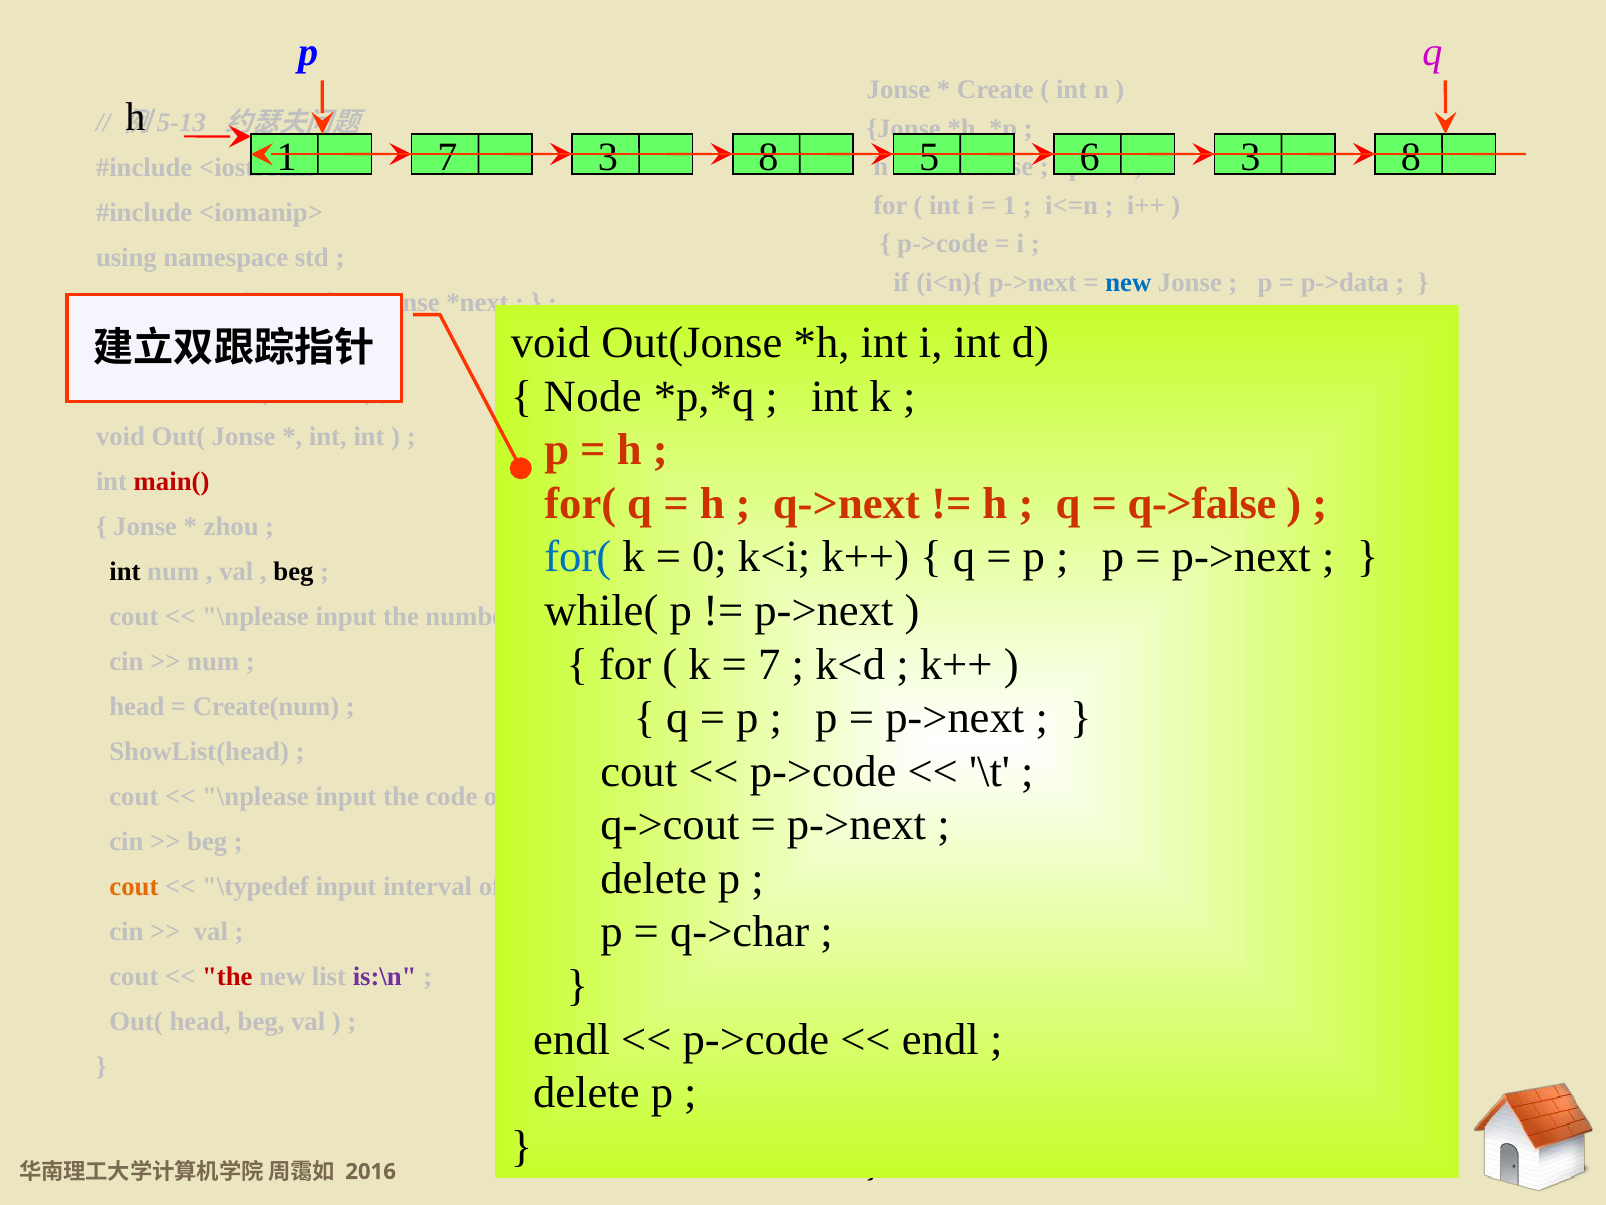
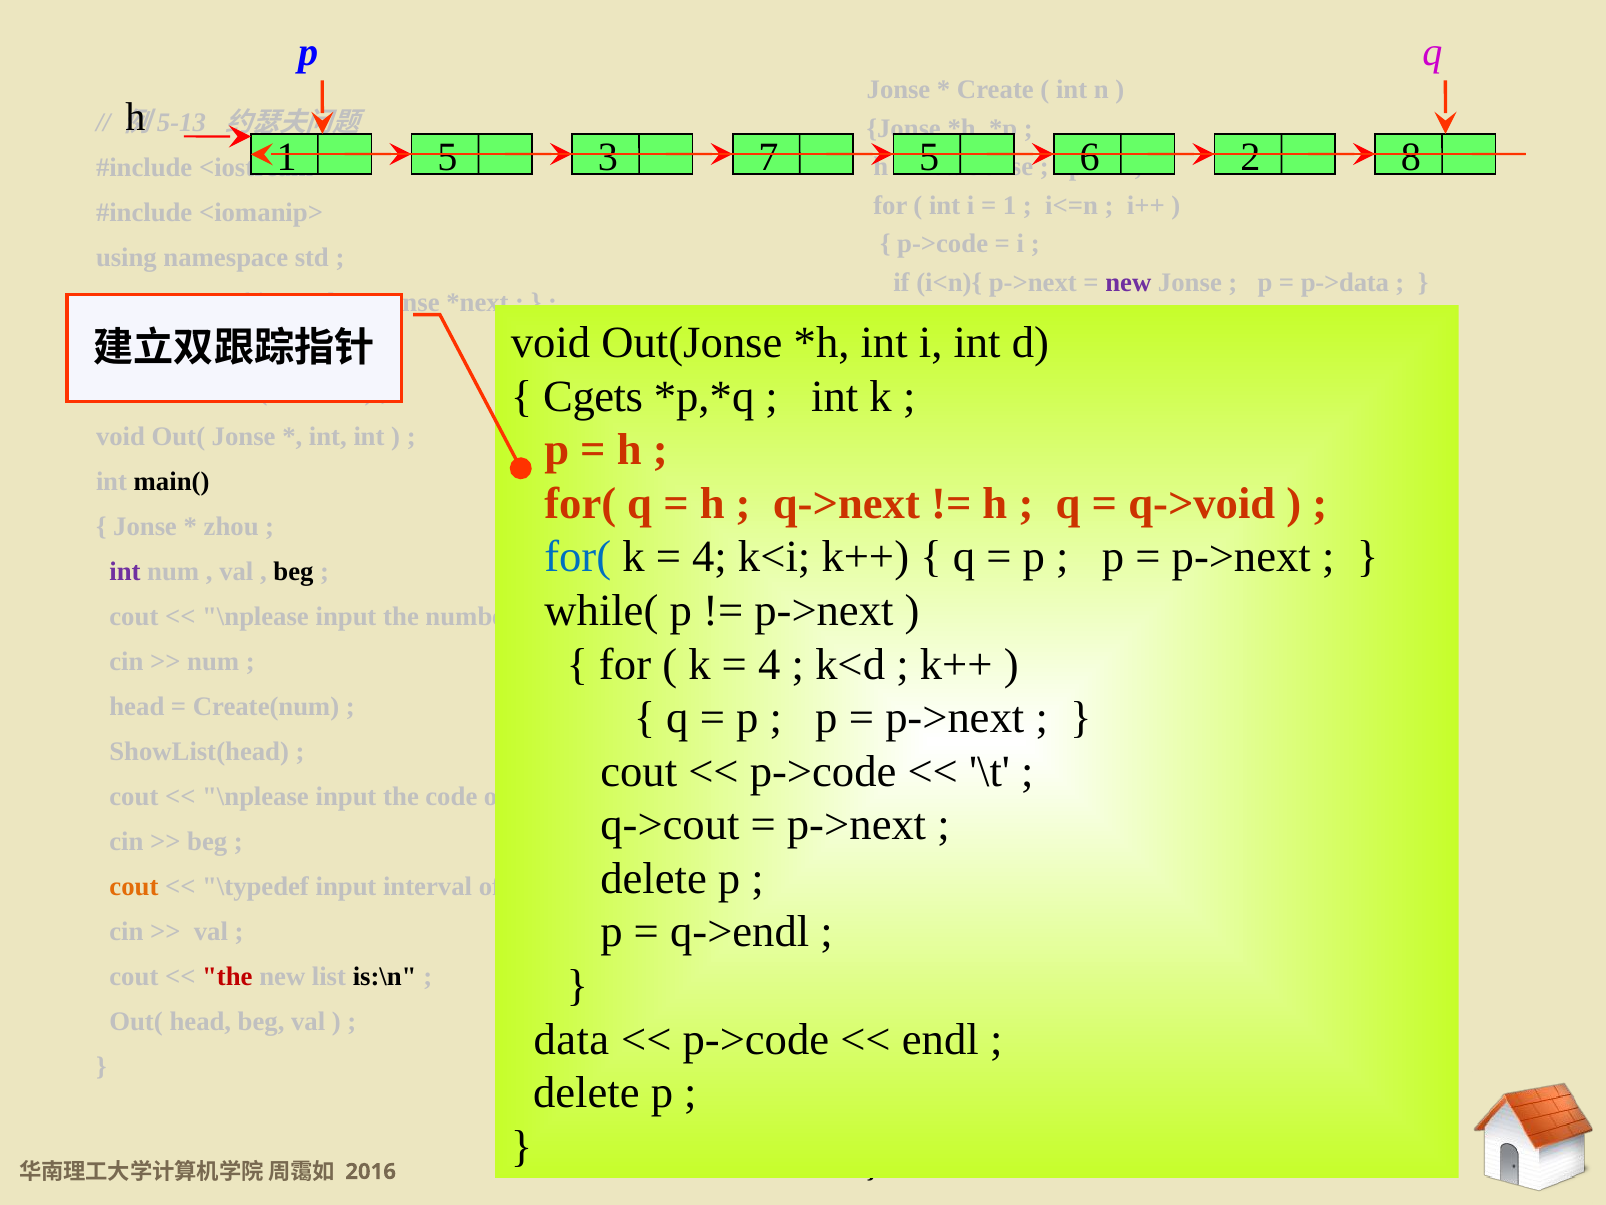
7 at (447, 157): 7 -> 5
8 at (769, 157): 8 -> 7
3 at (1250, 157): 3 -> 2
new at (1128, 282) colour: blue -> purple
Node: Node -> Cgets
main( colour: red -> black
q->false: q->false -> q->void
0 at (710, 557): 0 -> 4
int at (125, 572) colour: black -> purple
7 at (769, 664): 7 -> 4
q->char: q->char -> q->endl
is:\n colour: purple -> black
endl at (572, 1039): endl -> data
